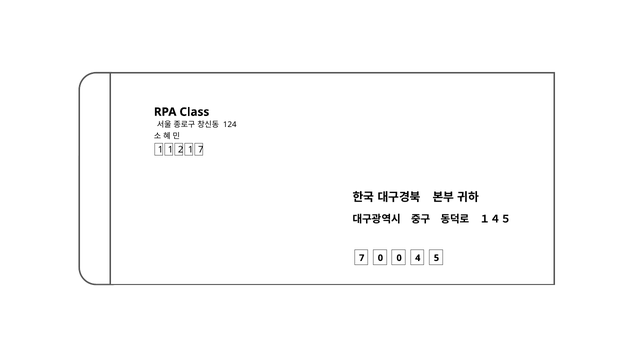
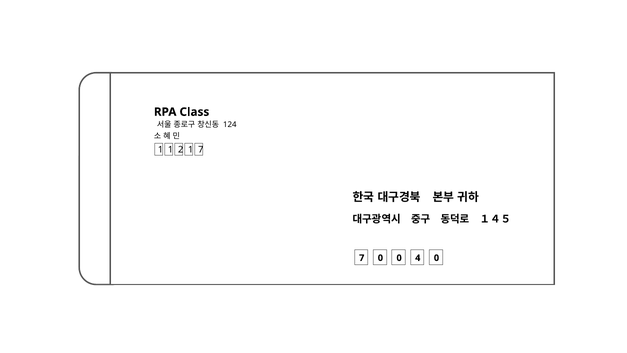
4 5: 5 -> 0
